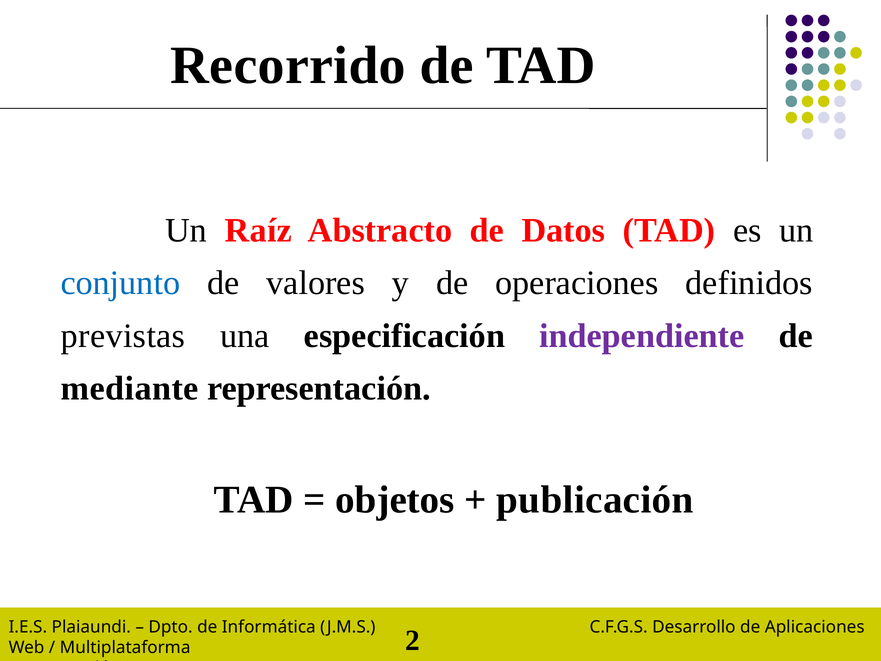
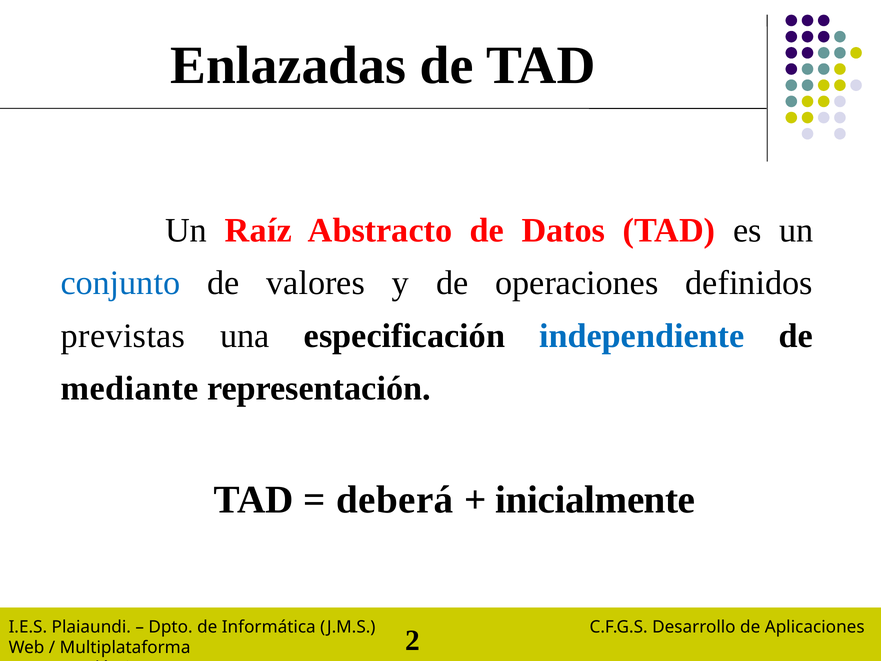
Recorrido: Recorrido -> Enlazadas
independiente colour: purple -> blue
objetos: objetos -> deberá
publicación: publicación -> inicialmente
